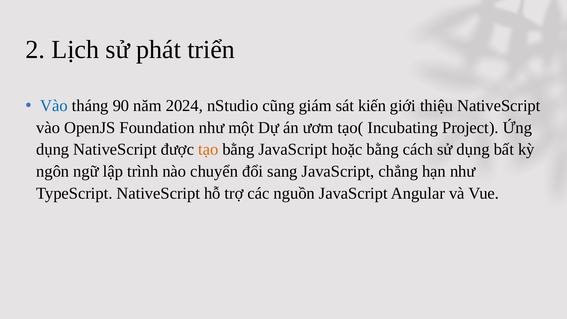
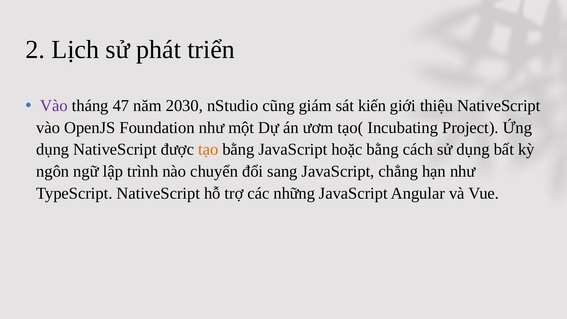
Vào at (54, 106) colour: blue -> purple
90: 90 -> 47
2024: 2024 -> 2030
nguồn: nguồn -> những
